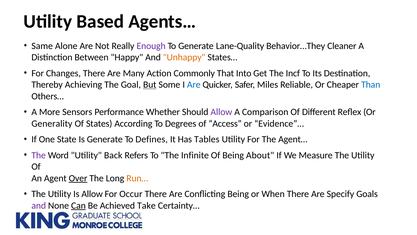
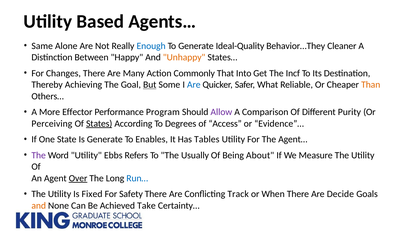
Enough colour: purple -> blue
Lane-Quality: Lane-Quality -> Ideal-Quality
Miles: Miles -> What
Than colour: blue -> orange
Sensors: Sensors -> Effector
Whether: Whether -> Program
Reﬂex: Reﬂex -> Purity
Generality: Generality -> Perceiving
States underline: none -> present
Defines: Defines -> Enables
Back: Back -> Ebbs
Infinite: Infinite -> Usually
Run… colour: orange -> blue
Is Allow: Allow -> Fixed
Occur: Occur -> Safety
Being at (238, 194): Being -> Track
Specify: Specify -> Decide
and at (39, 205) colour: purple -> orange
Can underline: present -> none
